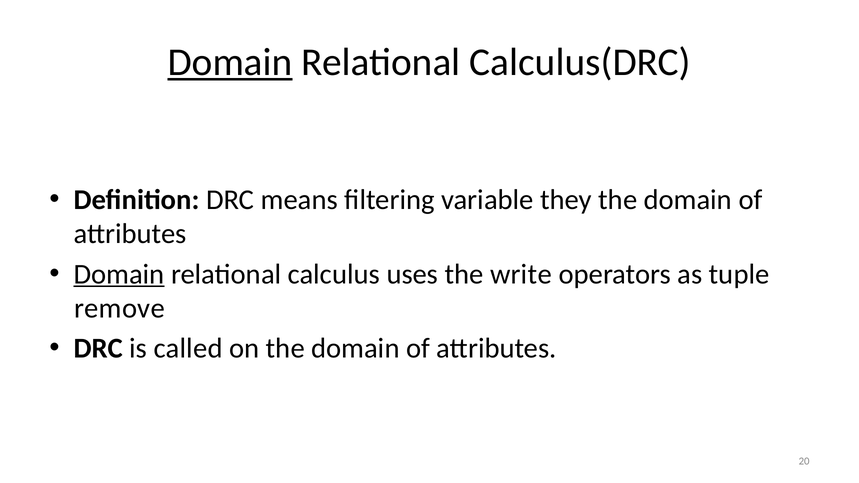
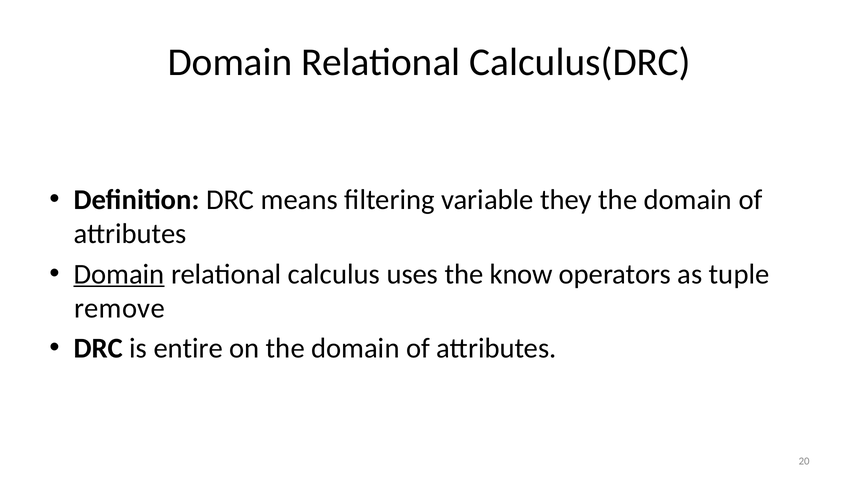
Domain at (230, 62) underline: present -> none
write: write -> know
called: called -> entire
